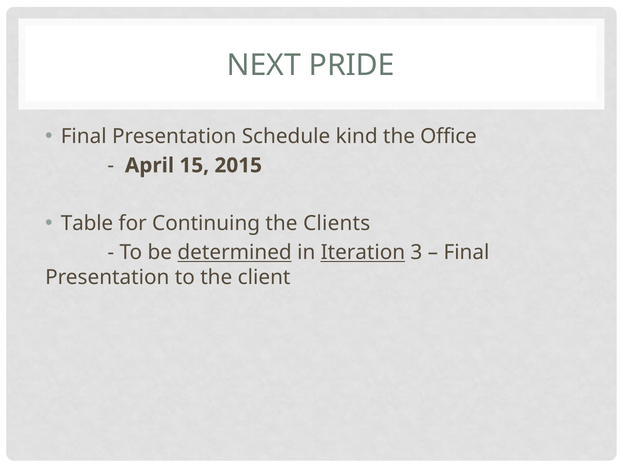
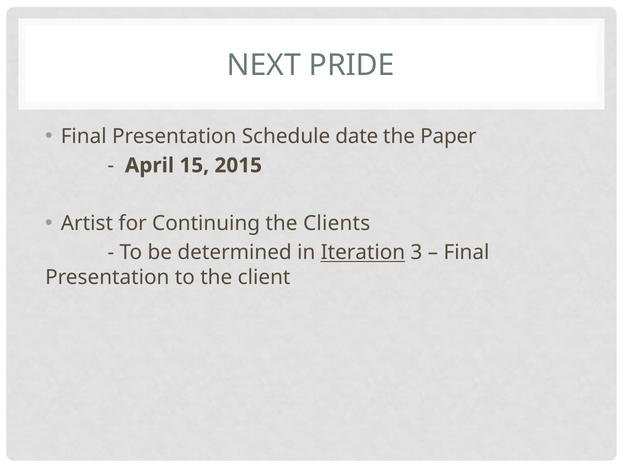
kind: kind -> date
Office: Office -> Paper
Table: Table -> Artist
determined underline: present -> none
